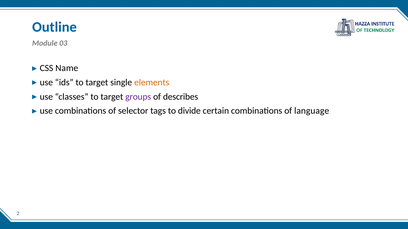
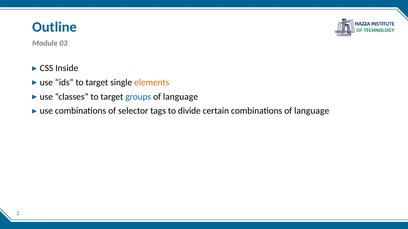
Name: Name -> Inside
groups colour: purple -> blue
describes at (181, 97): describes -> language
